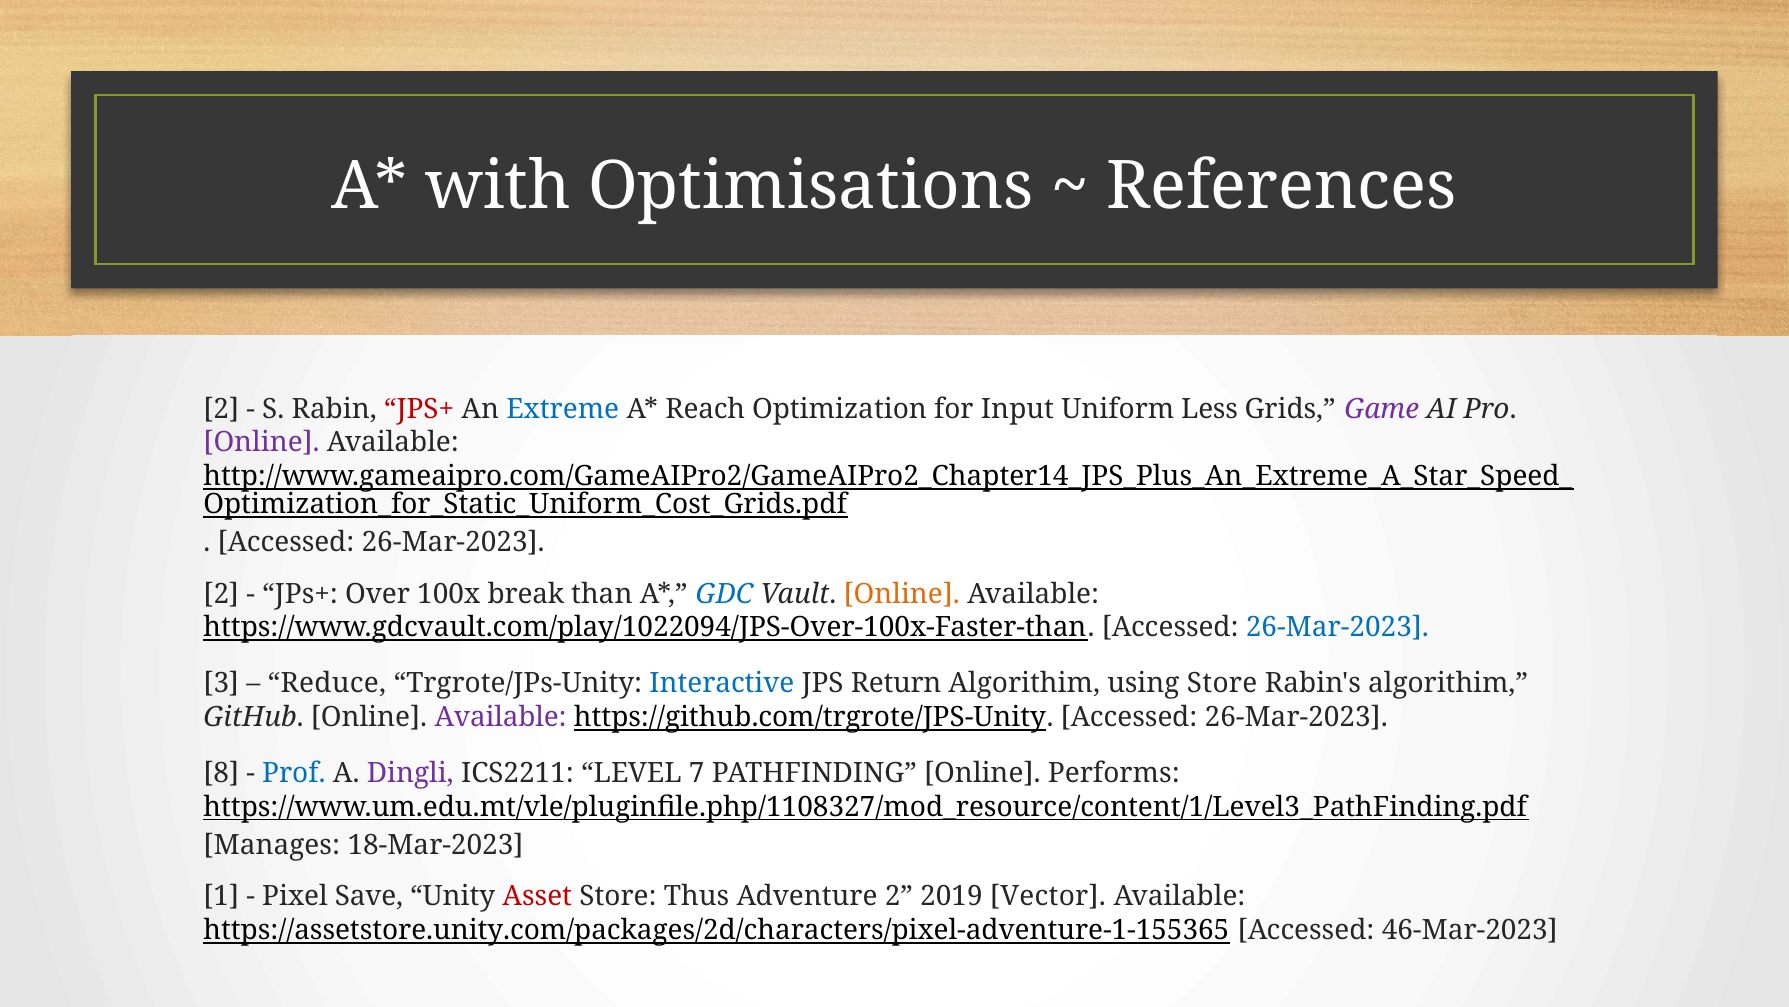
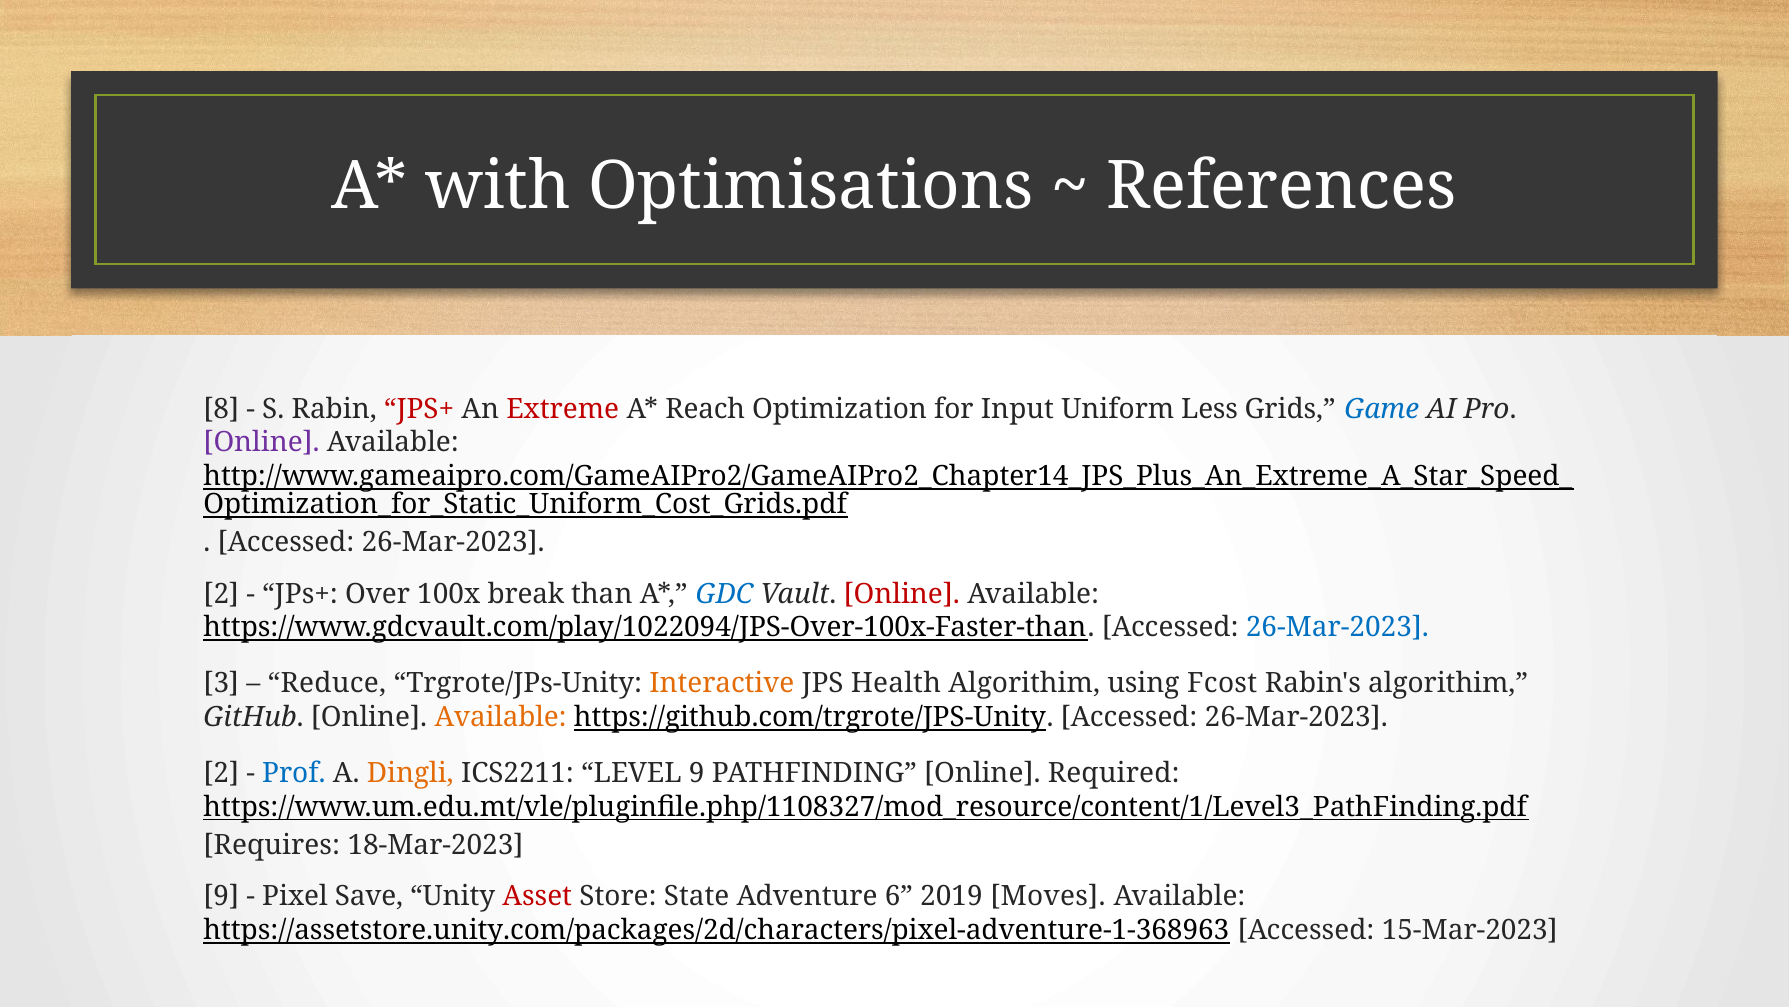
2 at (221, 409): 2 -> 8
Extreme colour: blue -> red
Game colour: purple -> blue
Online at (902, 593) colour: orange -> red
Interactive colour: blue -> orange
Return: Return -> Health
using Store: Store -> Fcost
Available at (501, 717) colour: purple -> orange
8 at (221, 773): 8 -> 2
Dingli colour: purple -> orange
LEVEL 7: 7 -> 9
Performs: Performs -> Required
Manages: Manages -> Requires
1 at (221, 896): 1 -> 9
Thus: Thus -> State
Adventure 2: 2 -> 6
Vector: Vector -> Moves
https://assetstore.unity.com/packages/2d/characters/pixel-adventure-1-155365: https://assetstore.unity.com/packages/2d/characters/pixel-adventure-1-155365 -> https://assetstore.unity.com/packages/2d/characters/pixel-adventure-1-368963
46-Mar-2023: 46-Mar-2023 -> 15-Mar-2023
